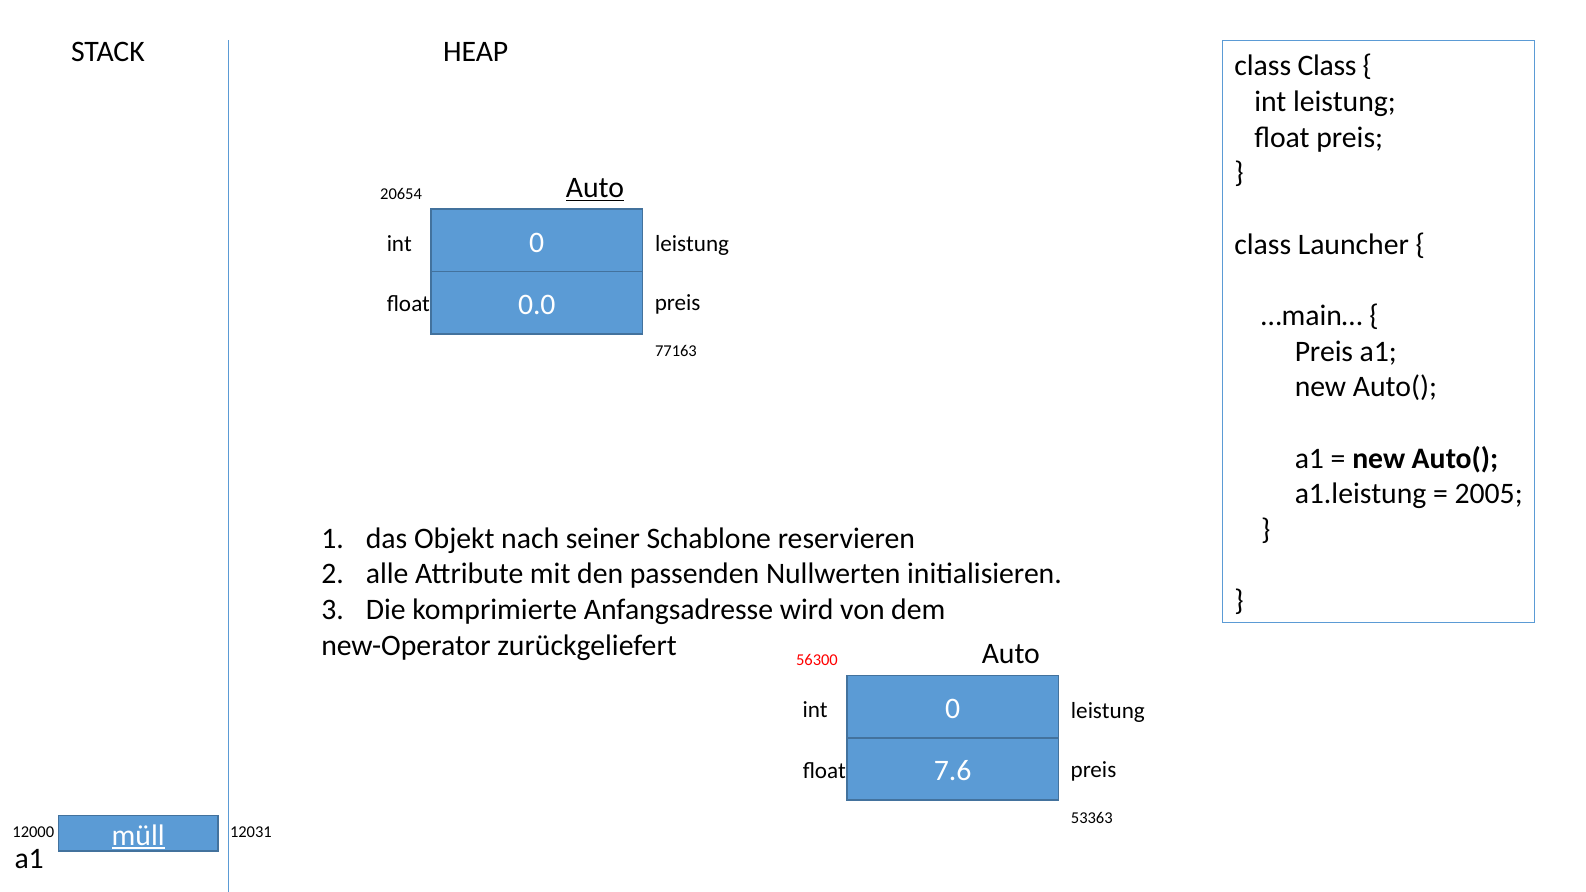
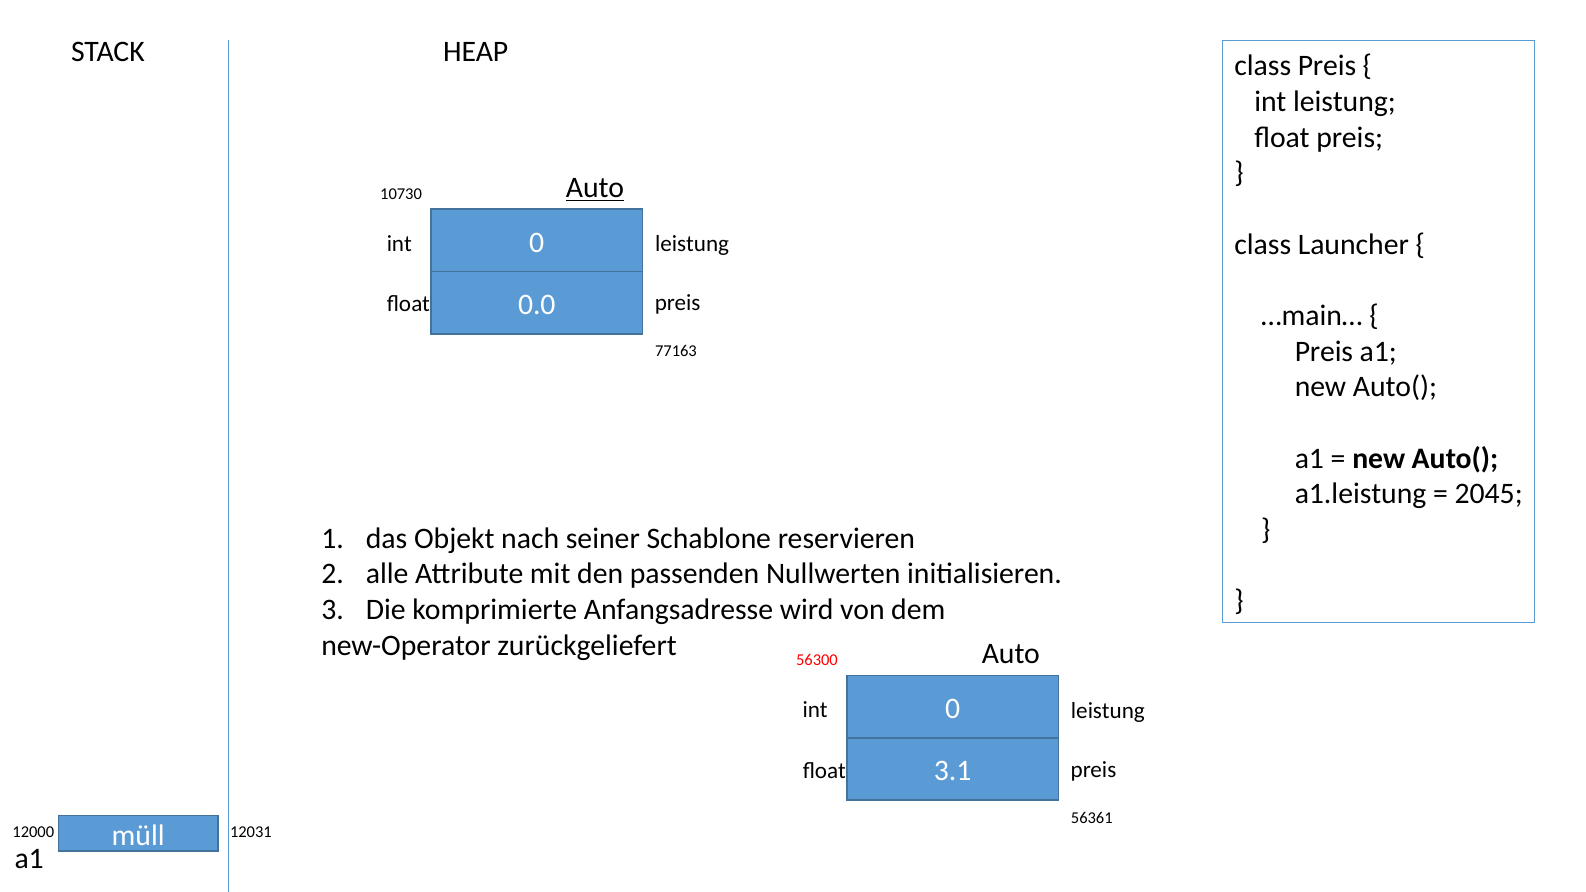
class Class: Class -> Preis
20654: 20654 -> 10730
2005: 2005 -> 2045
7.6: 7.6 -> 3.1
53363: 53363 -> 56361
müll underline: present -> none
